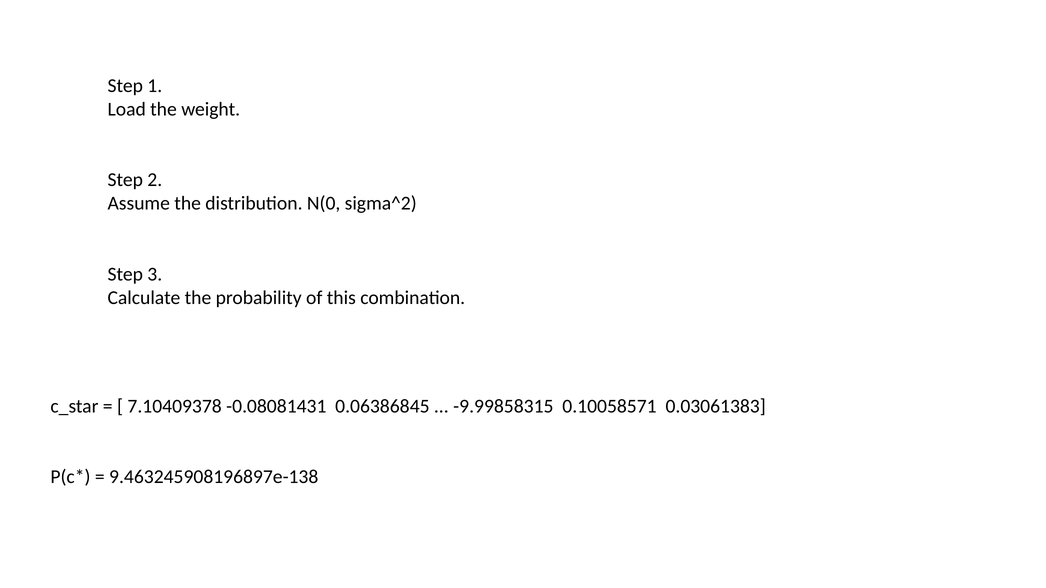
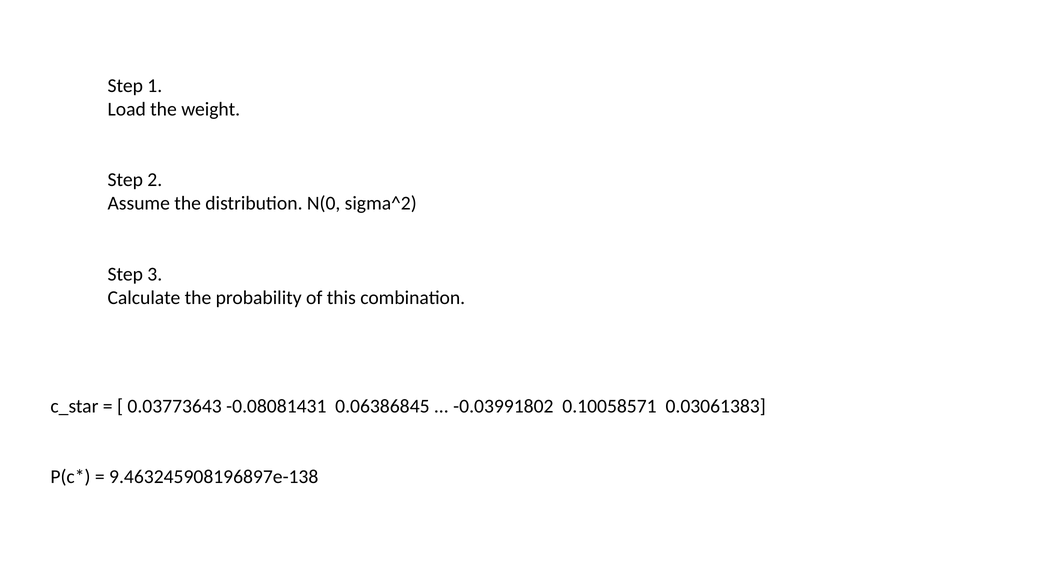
7.10409378: 7.10409378 -> 0.03773643
-9.99858315: -9.99858315 -> -0.03991802
